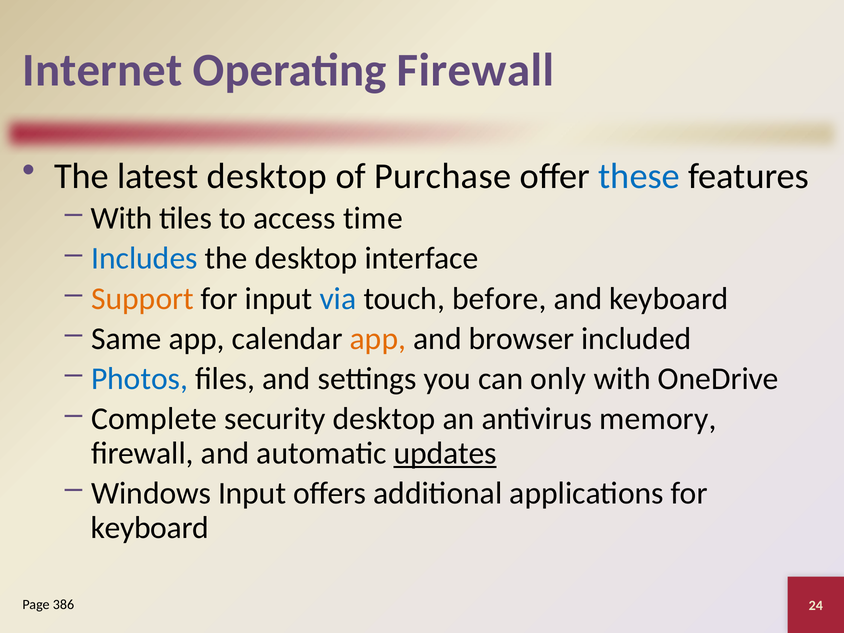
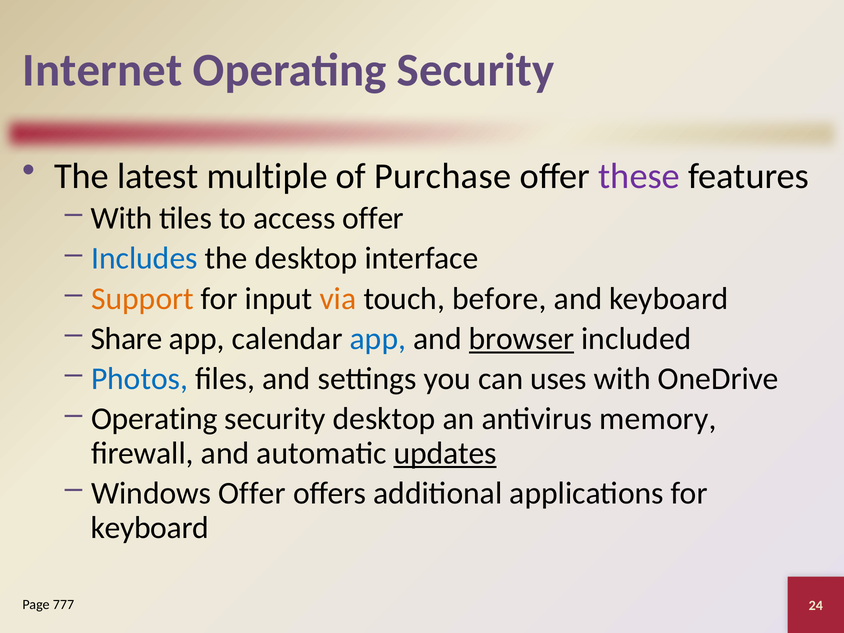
Firewall at (475, 70): Firewall -> Security
latest desktop: desktop -> multiple
these colour: blue -> purple
access time: time -> offer
via colour: blue -> orange
Same: Same -> Share
app at (378, 339) colour: orange -> blue
browser underline: none -> present
only: only -> uses
Complete at (154, 419): Complete -> Operating
Windows Input: Input -> Offer
386: 386 -> 777
